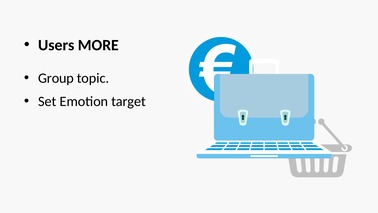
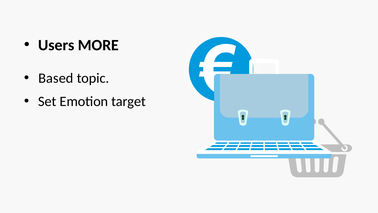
Group: Group -> Based
